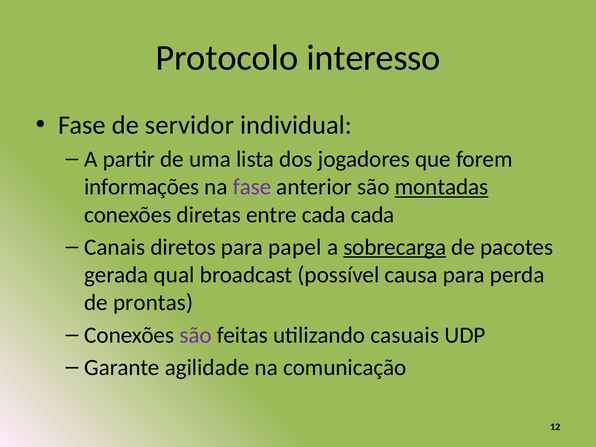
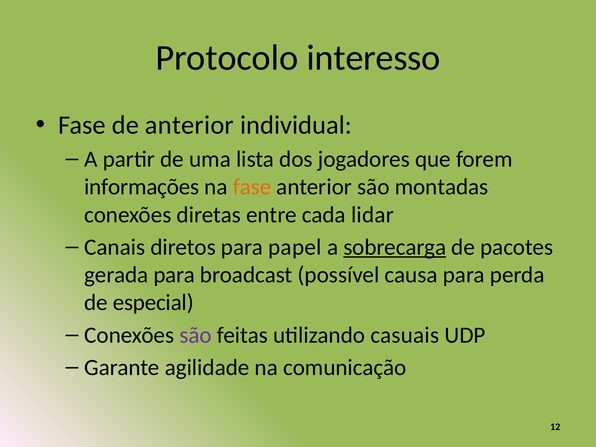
de servidor: servidor -> anterior
fase at (252, 187) colour: purple -> orange
montadas underline: present -> none
cada cada: cada -> lidar
gerada qual: qual -> para
prontas: prontas -> especial
